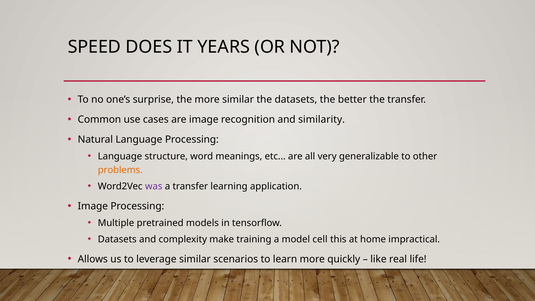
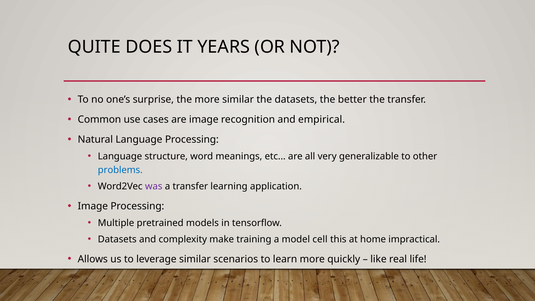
SPEED: SPEED -> QUITE
similarity: similarity -> empirical
problems colour: orange -> blue
